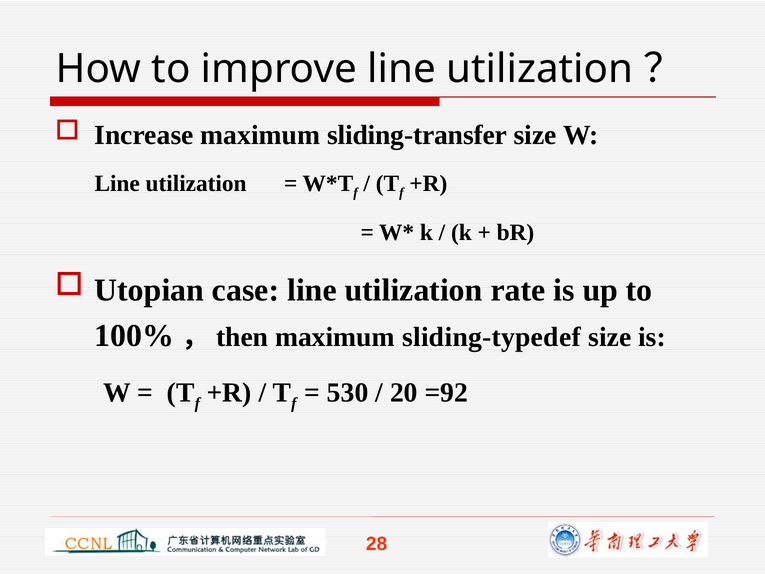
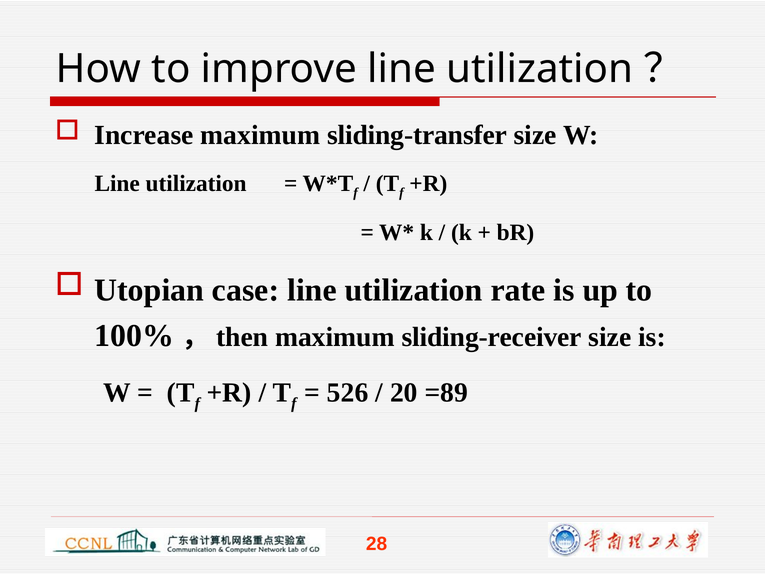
sliding-typedef: sliding-typedef -> sliding-receiver
530: 530 -> 526
=92: =92 -> =89
